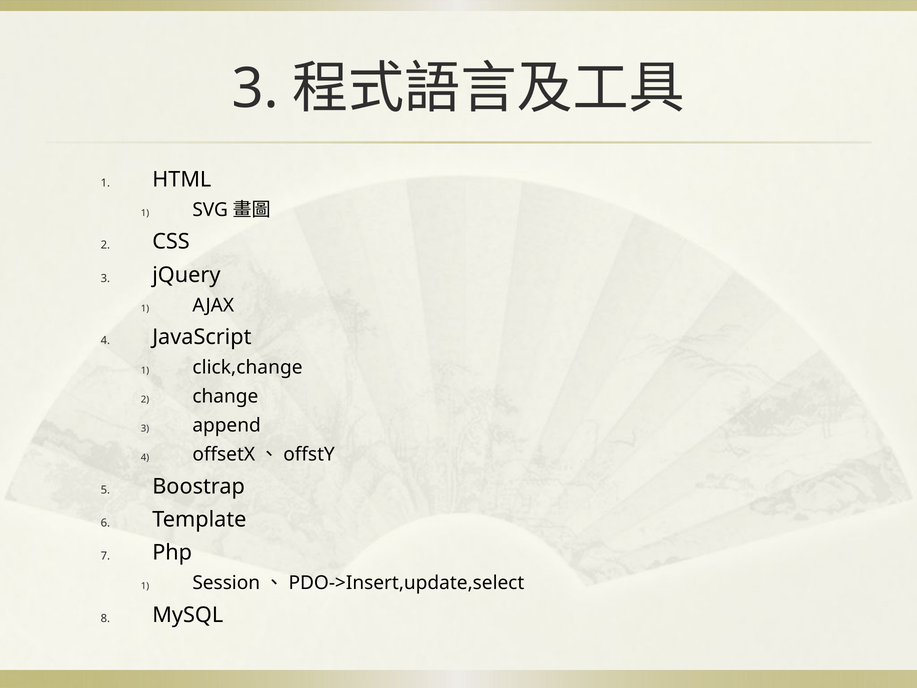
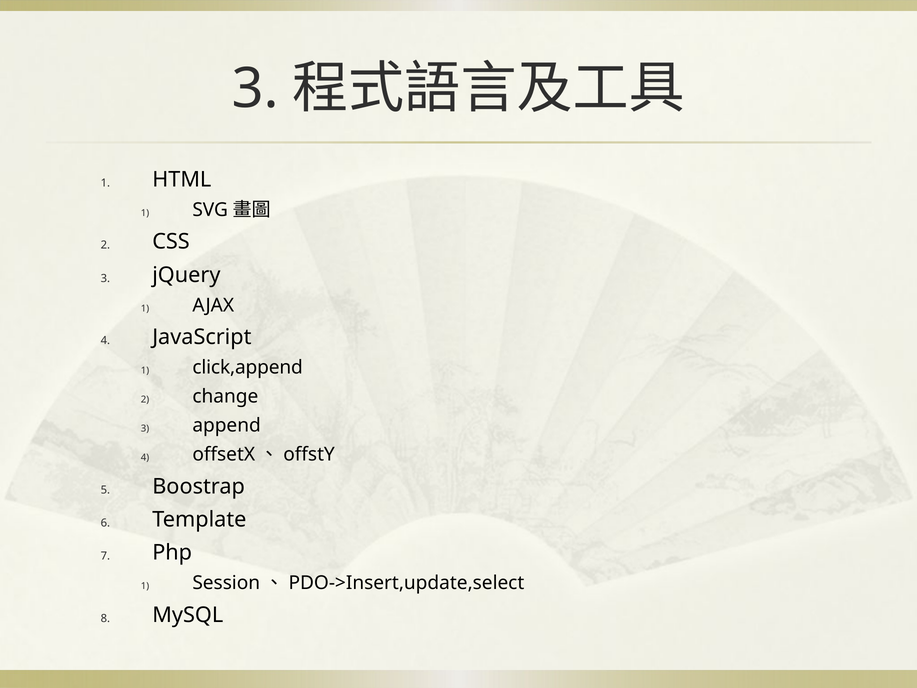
click,change: click,change -> click,append
